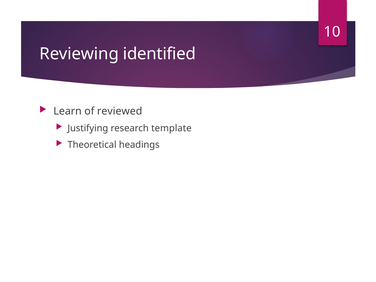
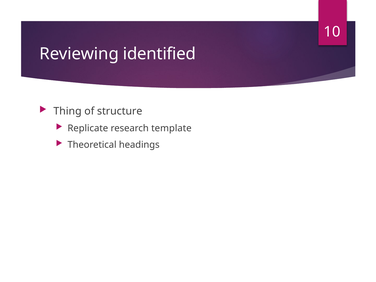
Learn: Learn -> Thing
reviewed: reviewed -> structure
Justifying: Justifying -> Replicate
